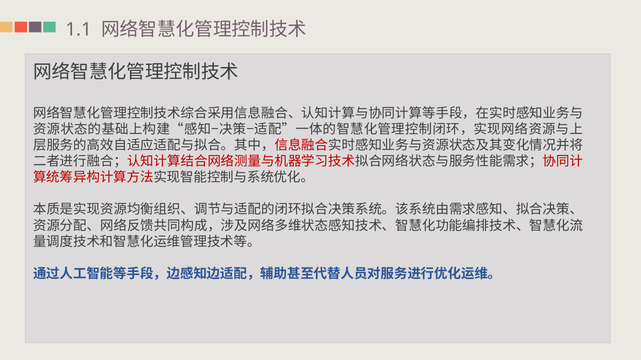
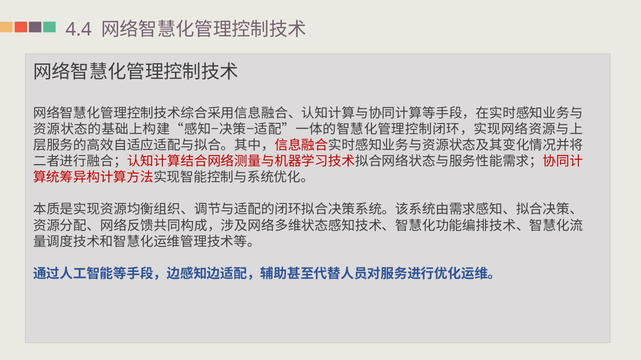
1.1: 1.1 -> 4.4
